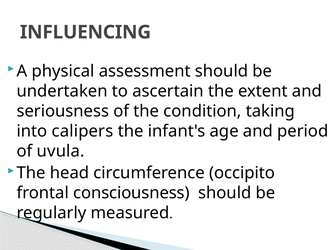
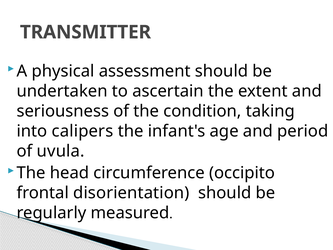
INFLUENCING: INFLUENCING -> TRANSMITTER
consciousness: consciousness -> disorientation
